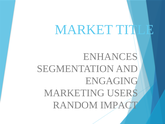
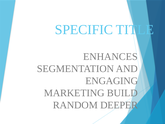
MARKET: MARKET -> SPECIFIC
USERS: USERS -> BUILD
IMPACT: IMPACT -> DEEPER
